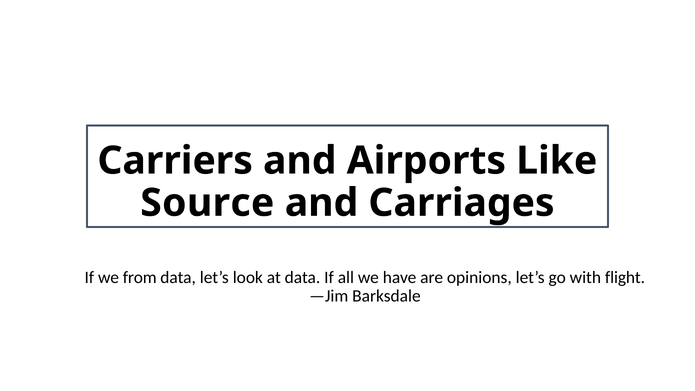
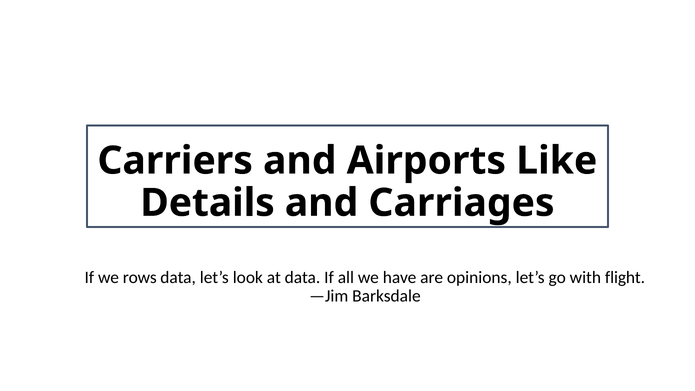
Source: Source -> Details
from: from -> rows
